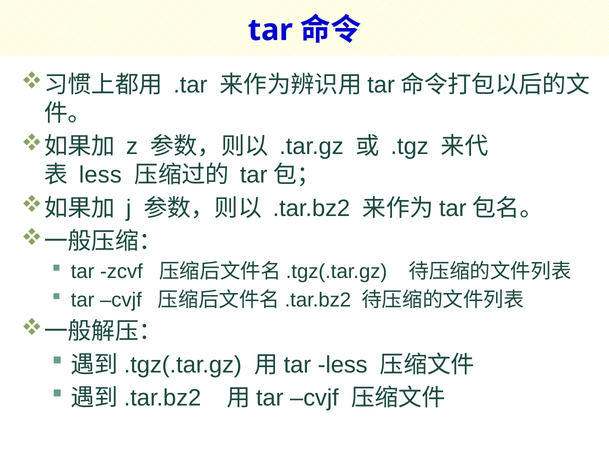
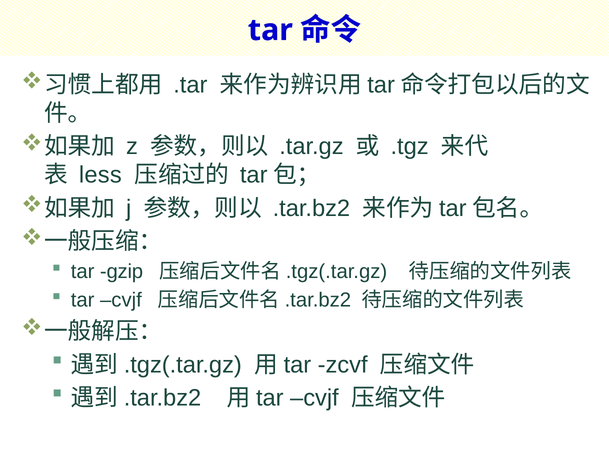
zcvf: zcvf -> gzip
tar less: less -> zcvf
